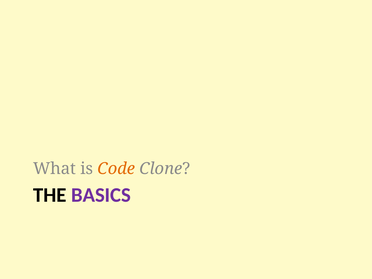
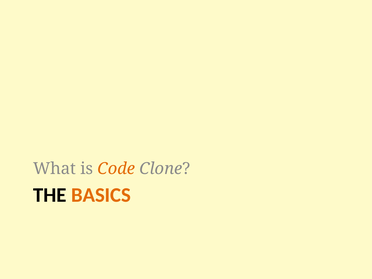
BASICS colour: purple -> orange
